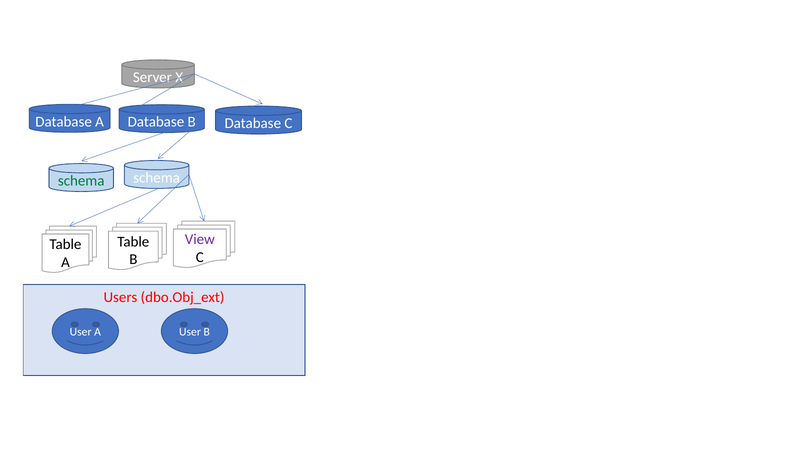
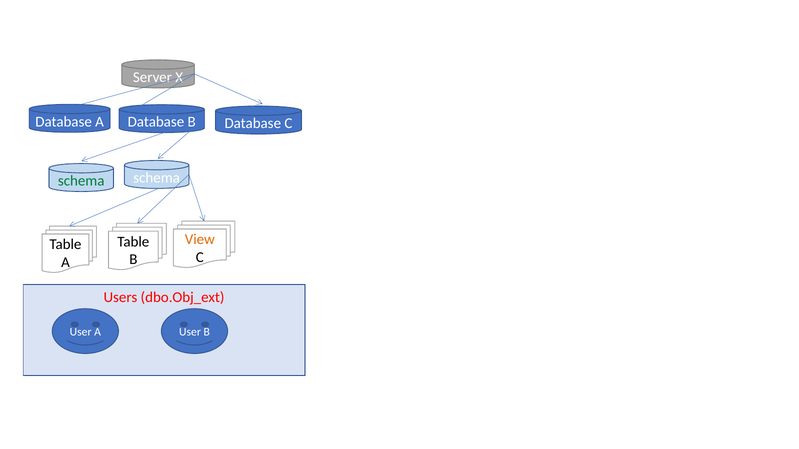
View colour: purple -> orange
